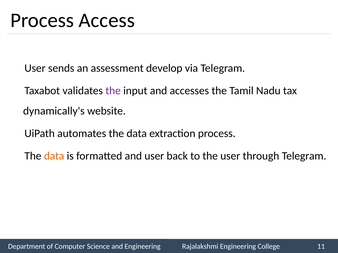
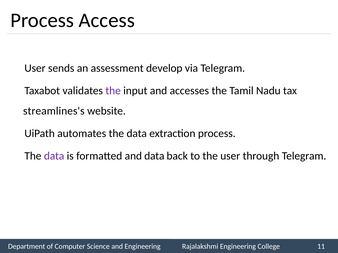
dynamically's: dynamically's -> streamlines's
data at (54, 156) colour: orange -> purple
and user: user -> data
